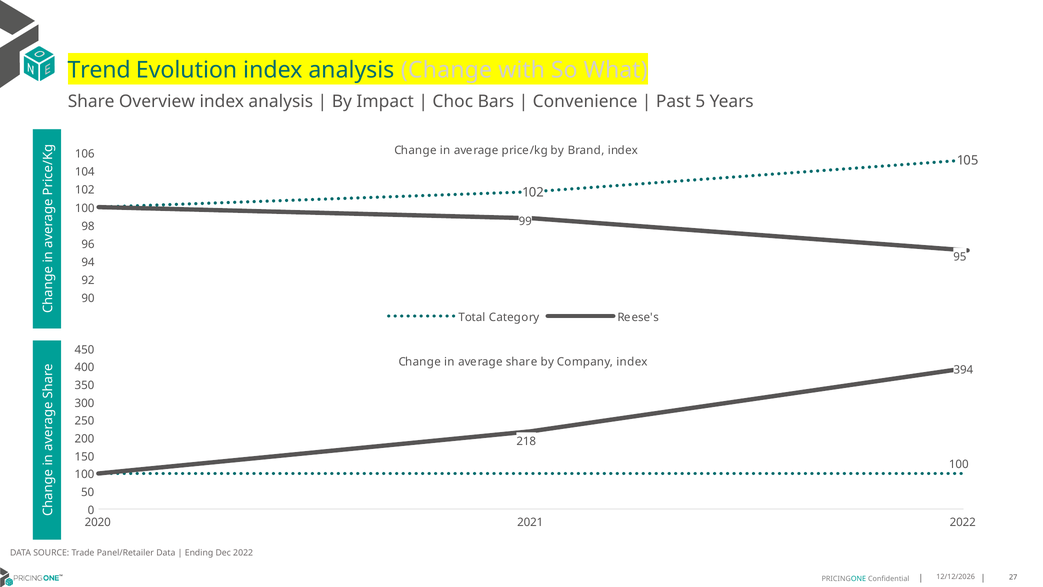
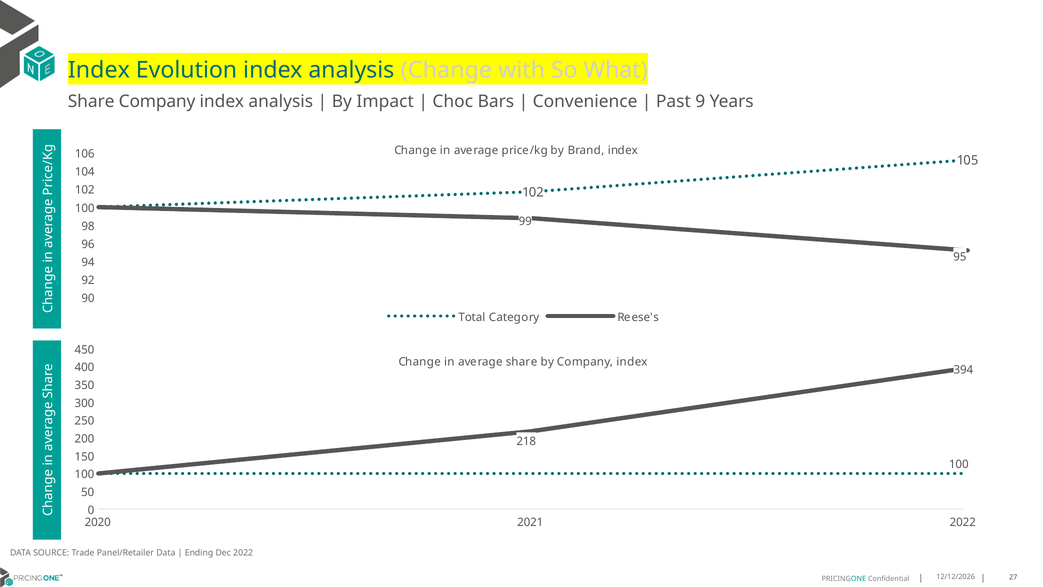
Trend at (99, 70): Trend -> Index
Share Overview: Overview -> Company
5: 5 -> 9
